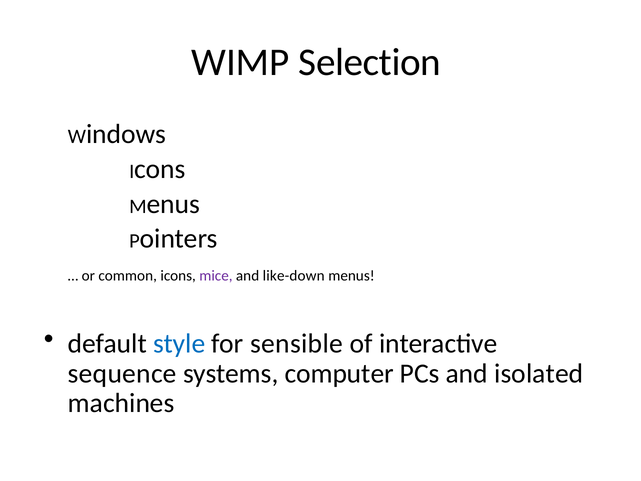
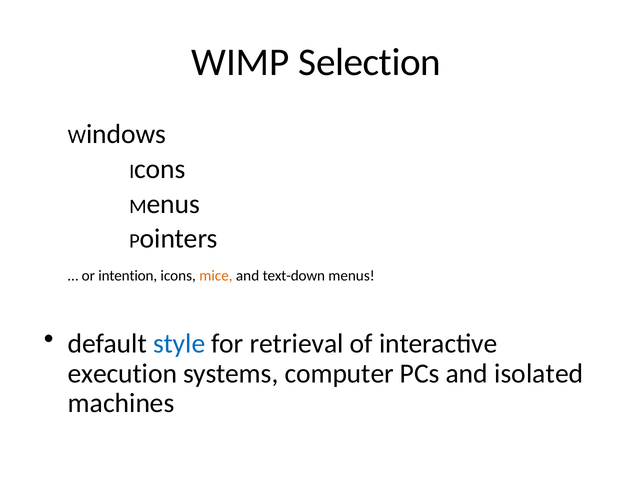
common: common -> intention
mice colour: purple -> orange
like-down: like-down -> text-down
sensible: sensible -> retrieval
sequence: sequence -> execution
